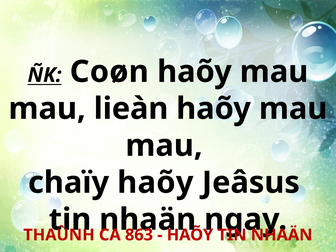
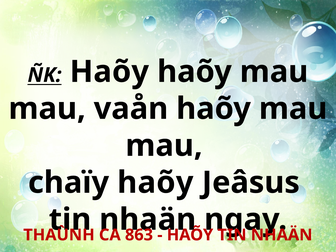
ÑK Coøn: Coøn -> Haõy
lieàn: lieàn -> vaån
